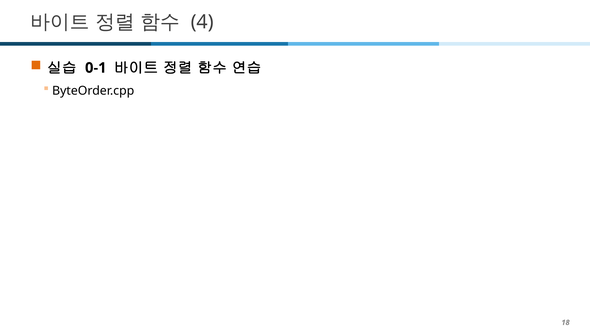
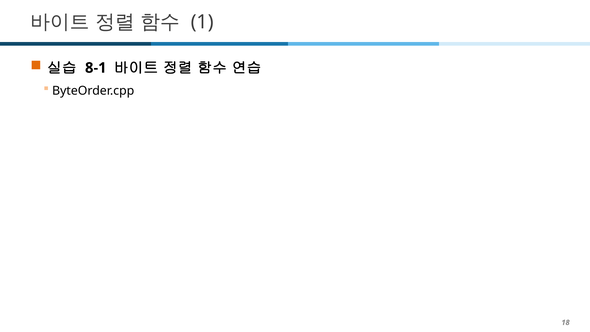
4: 4 -> 1
0-1: 0-1 -> 8-1
